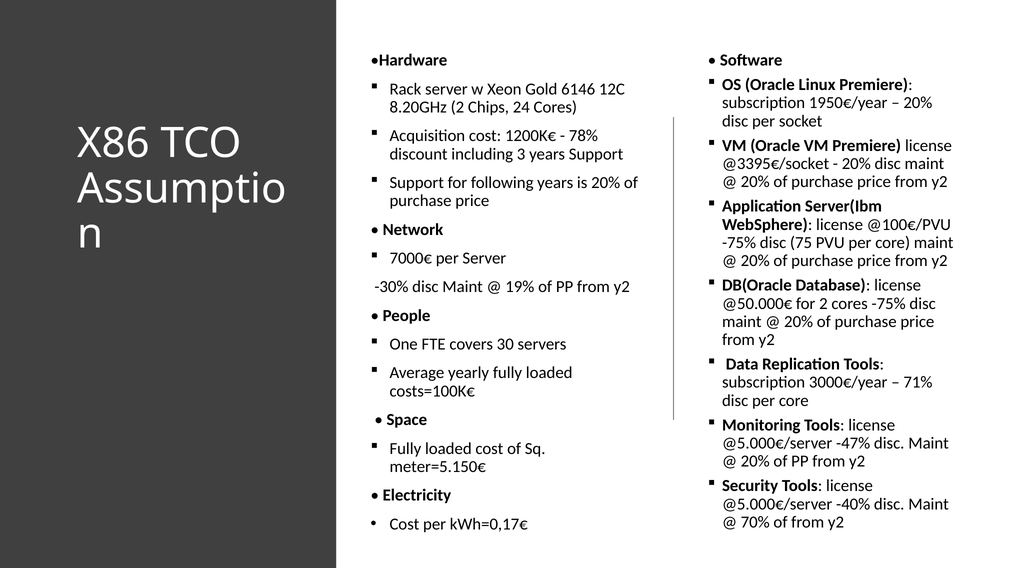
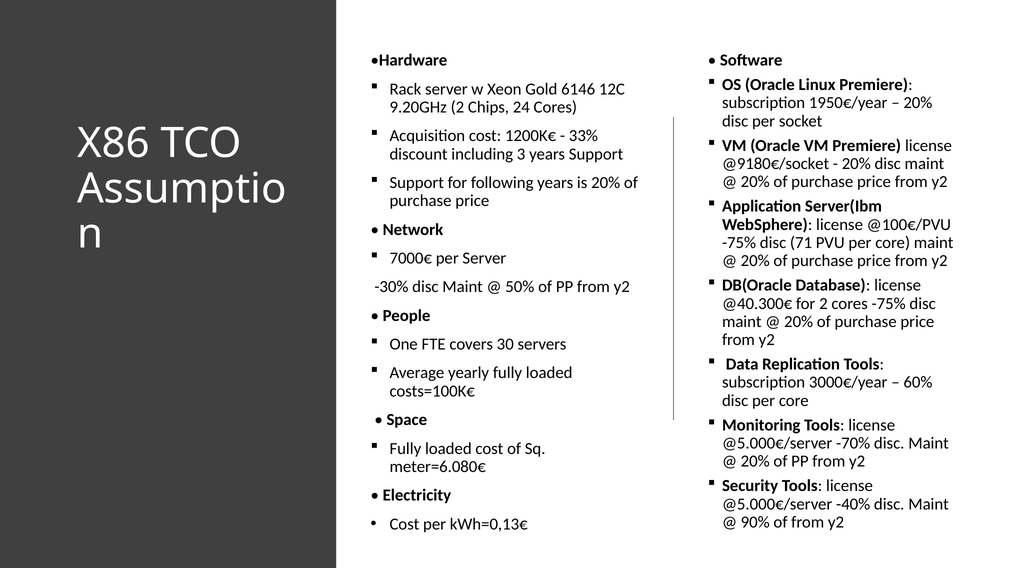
8.20GHz: 8.20GHz -> 9.20GHz
78%: 78% -> 33%
@3395€/socket: @3395€/socket -> @9180€/socket
75: 75 -> 71
19%: 19% -> 50%
@50.000€: @50.000€ -> @40.300€
71%: 71% -> 60%
-47%: -47% -> -70%
meter=5.150€: meter=5.150€ -> meter=6.080€
70%: 70% -> 90%
kWh=0,17€: kWh=0,17€ -> kWh=0,13€
